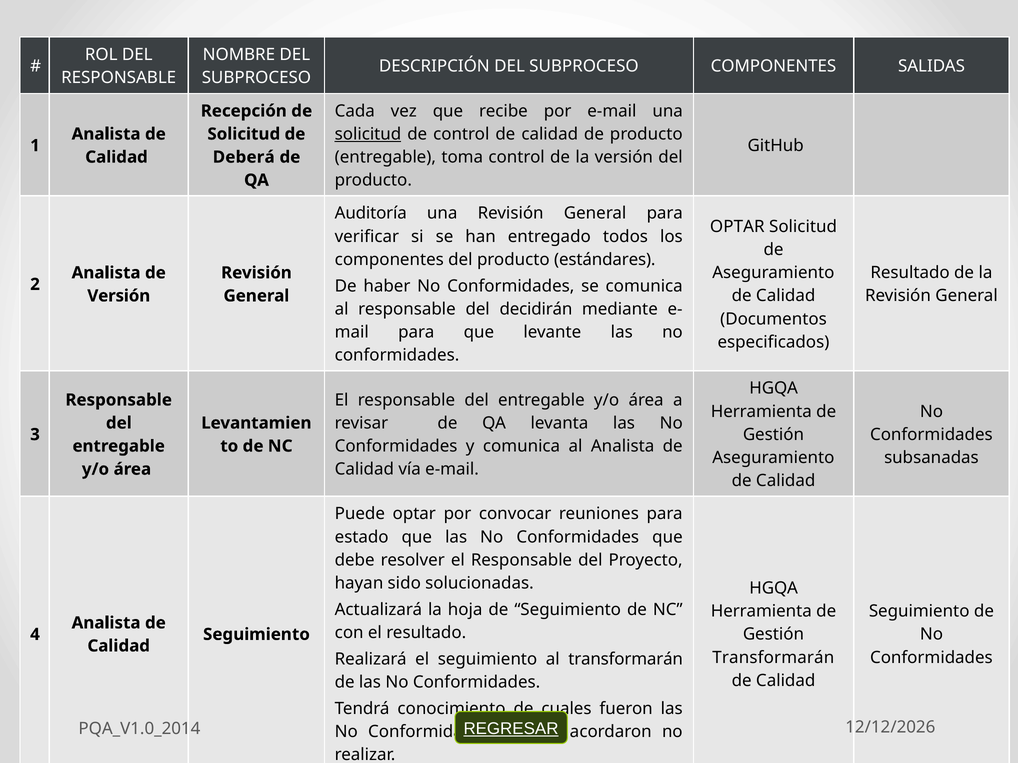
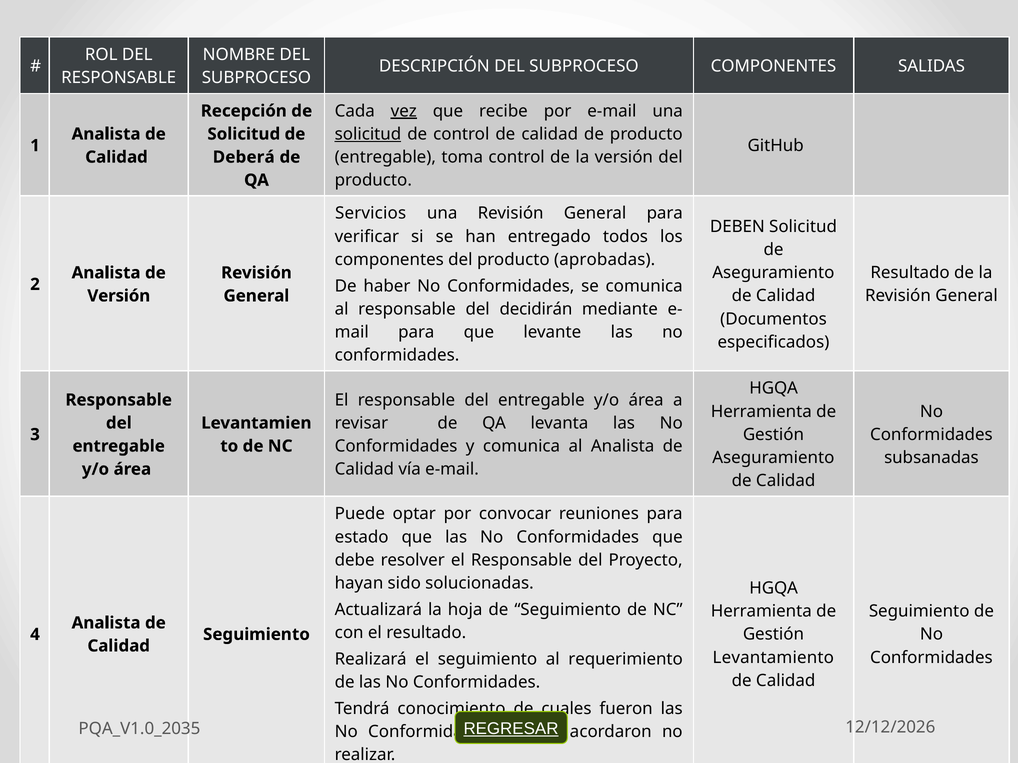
vez underline: none -> present
Auditoría: Auditoría -> Servicios
OPTAR at (737, 227): OPTAR -> DEBEN
estándares: estándares -> aprobadas
Transformarán at (773, 658): Transformarán -> Levantamiento
al transformarán: transformarán -> requerimiento
PQA_V1.0_2014: PQA_V1.0_2014 -> PQA_V1.0_2035
